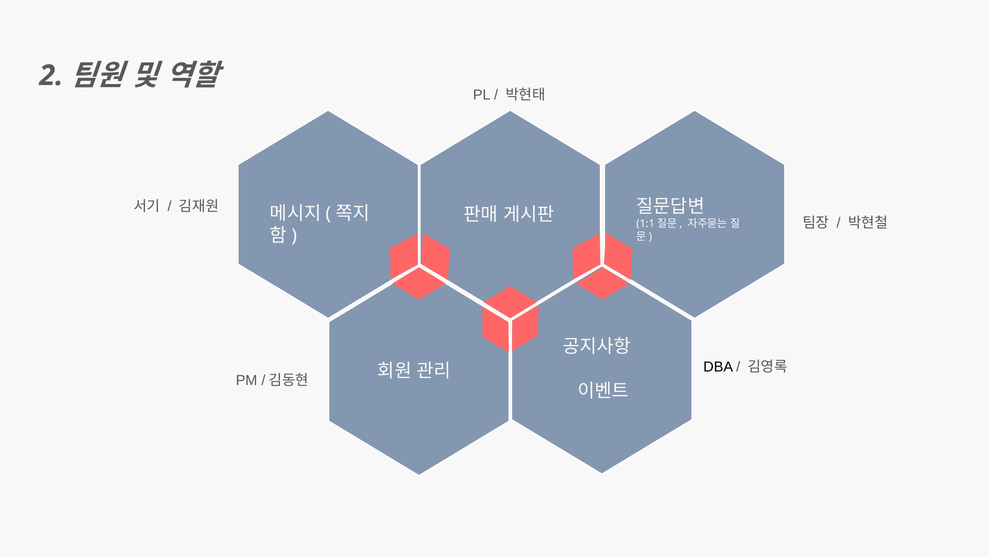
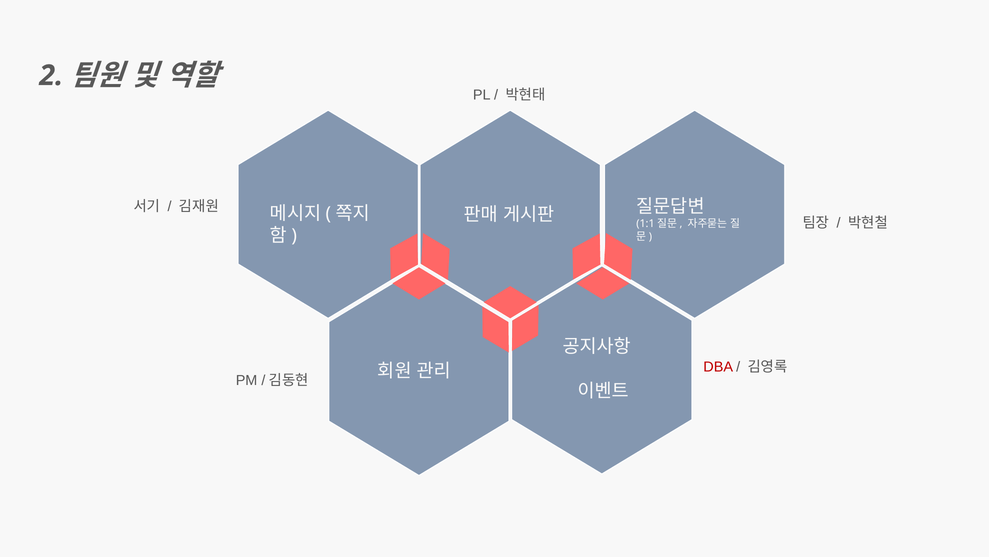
DBA colour: black -> red
